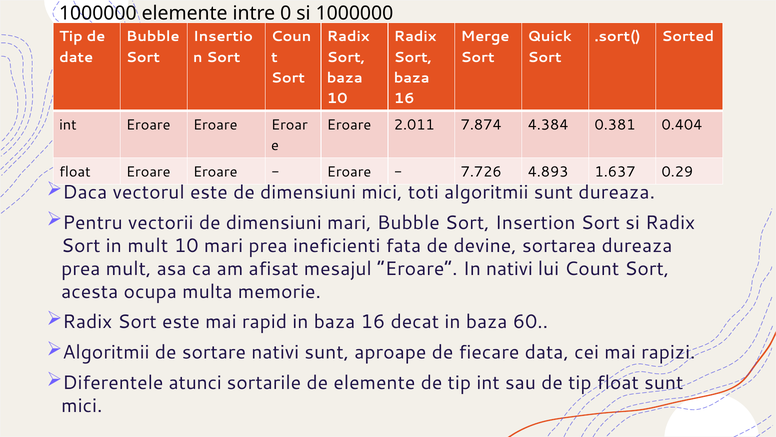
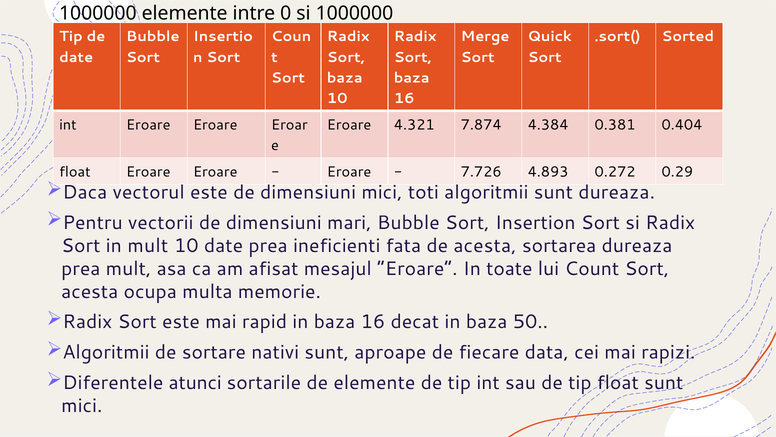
2.011: 2.011 -> 4.321
1.637: 1.637 -> 0.272
10 mari: mari -> date
de devine: devine -> acesta
In nativi: nativi -> toate
60: 60 -> 50
